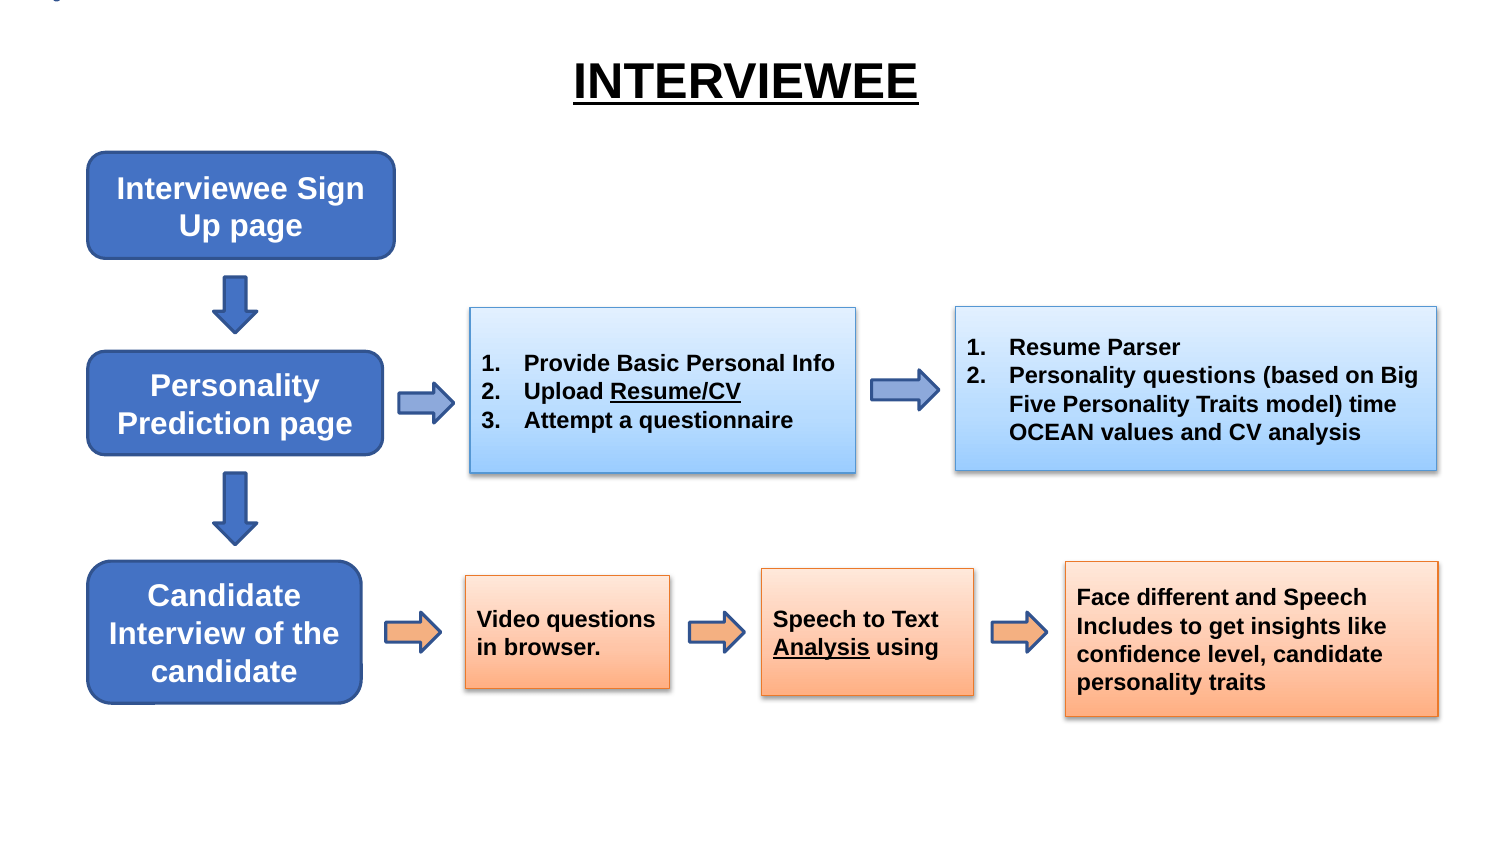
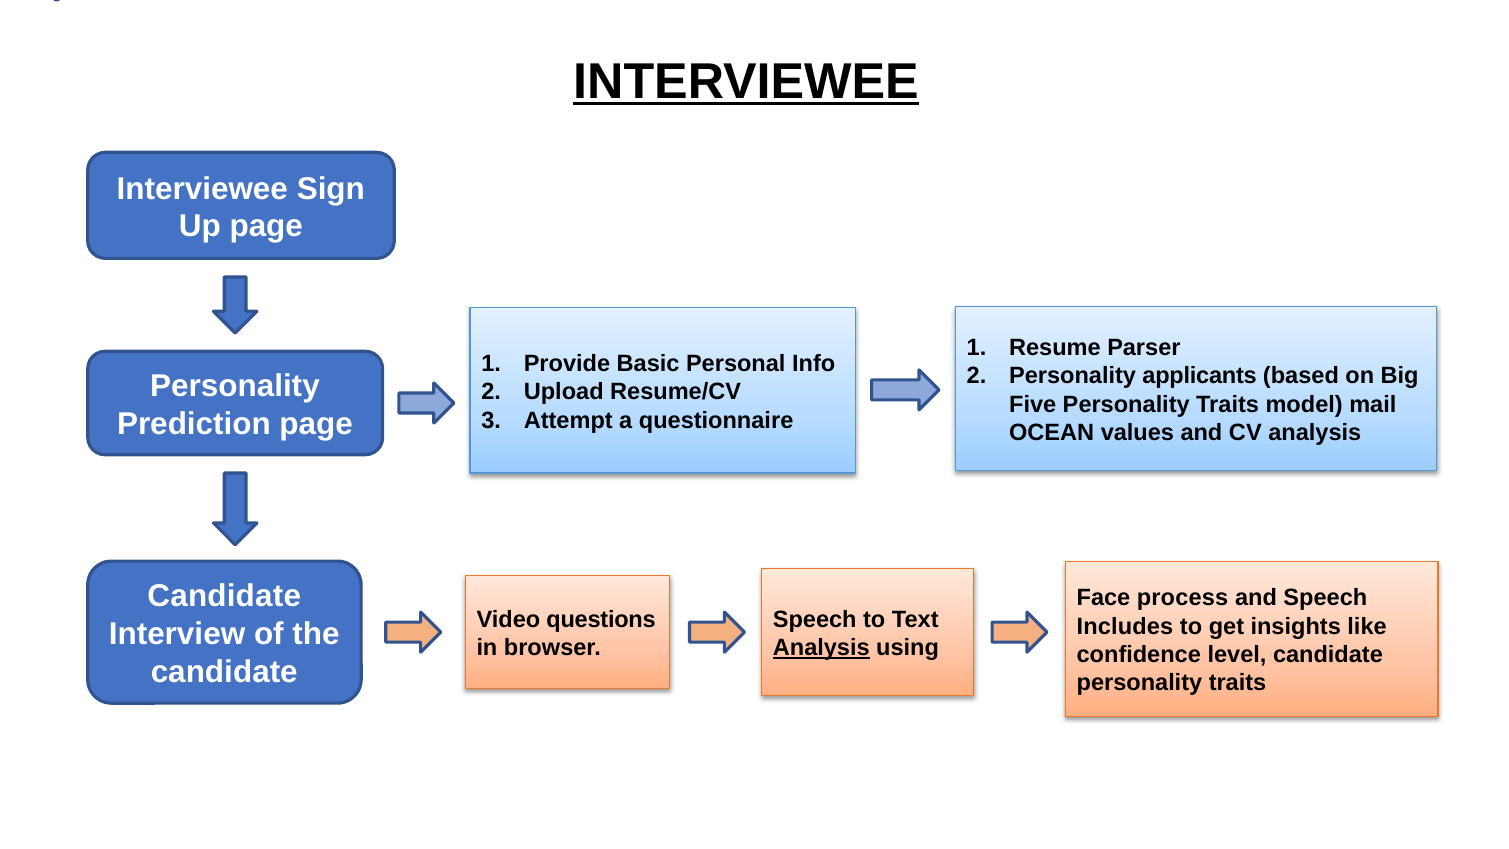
Personality questions: questions -> applicants
Resume/CV underline: present -> none
time: time -> mail
different: different -> process
